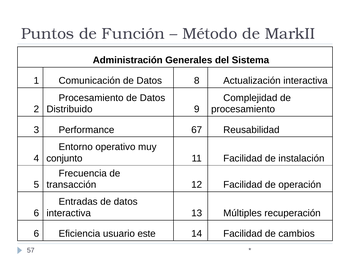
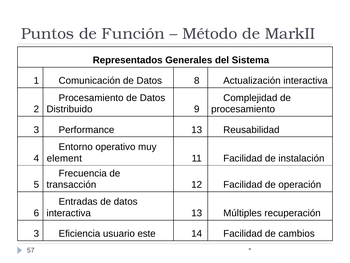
Administración: Administración -> Representados
67 at (197, 130): 67 -> 13
conjunto: conjunto -> element
6 at (36, 233): 6 -> 3
